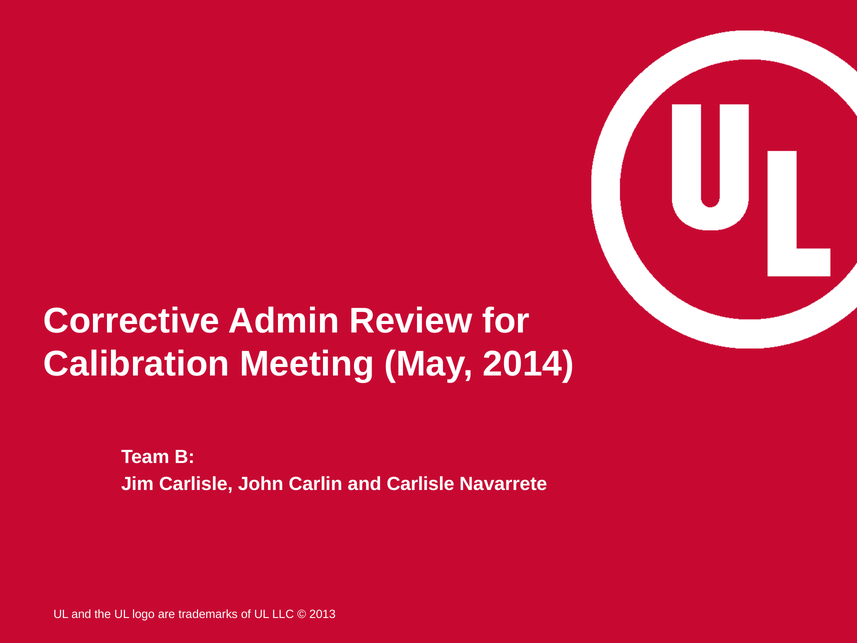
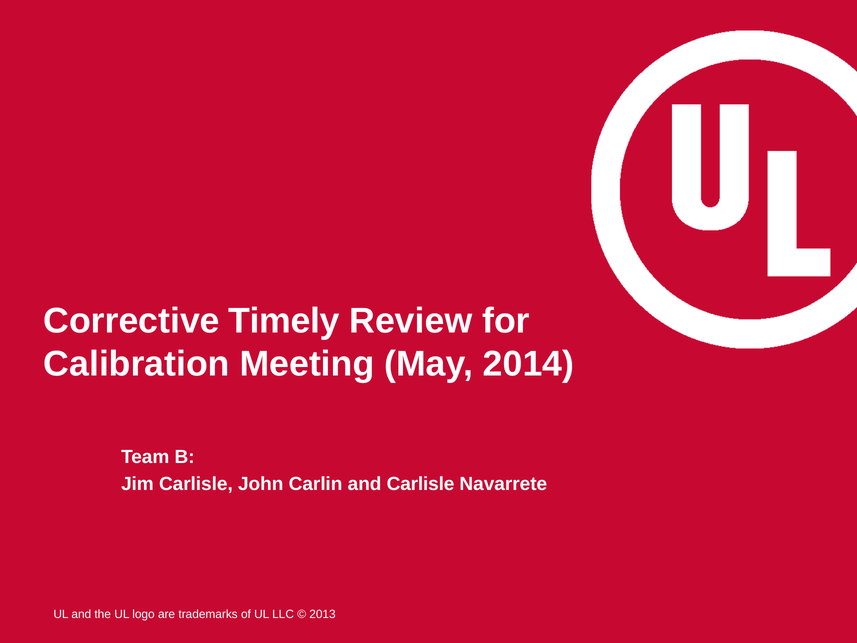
Admin: Admin -> Timely
